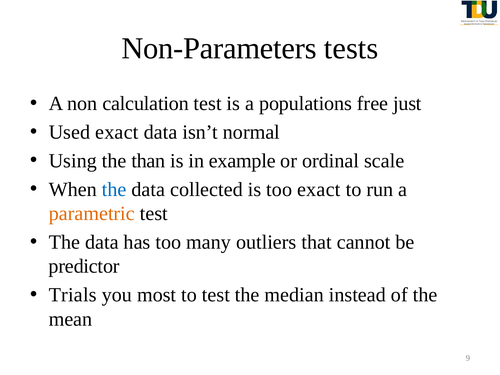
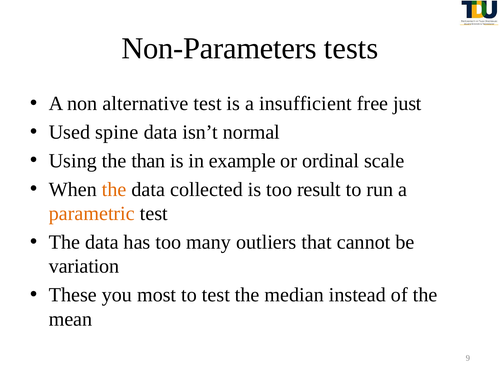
calculation: calculation -> alternative
populations: populations -> insufficient
Used exact: exact -> spine
the at (114, 189) colour: blue -> orange
too exact: exact -> result
predictor: predictor -> variation
Trials: Trials -> These
